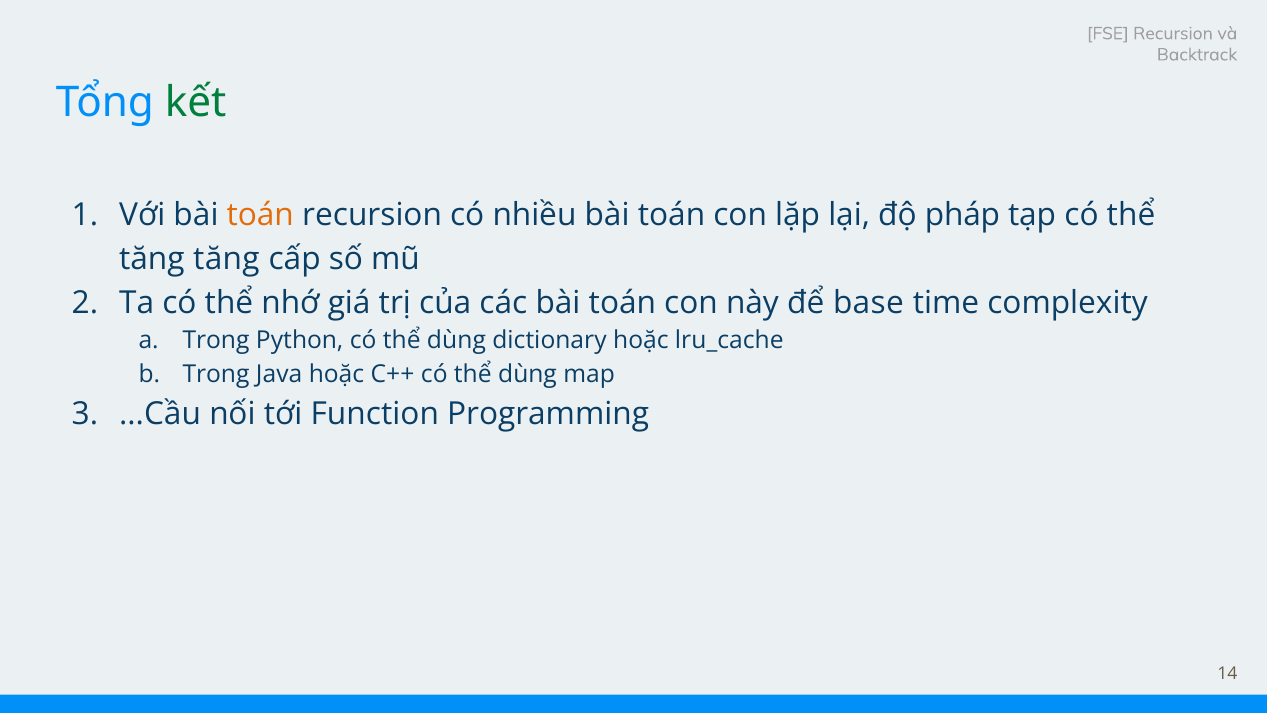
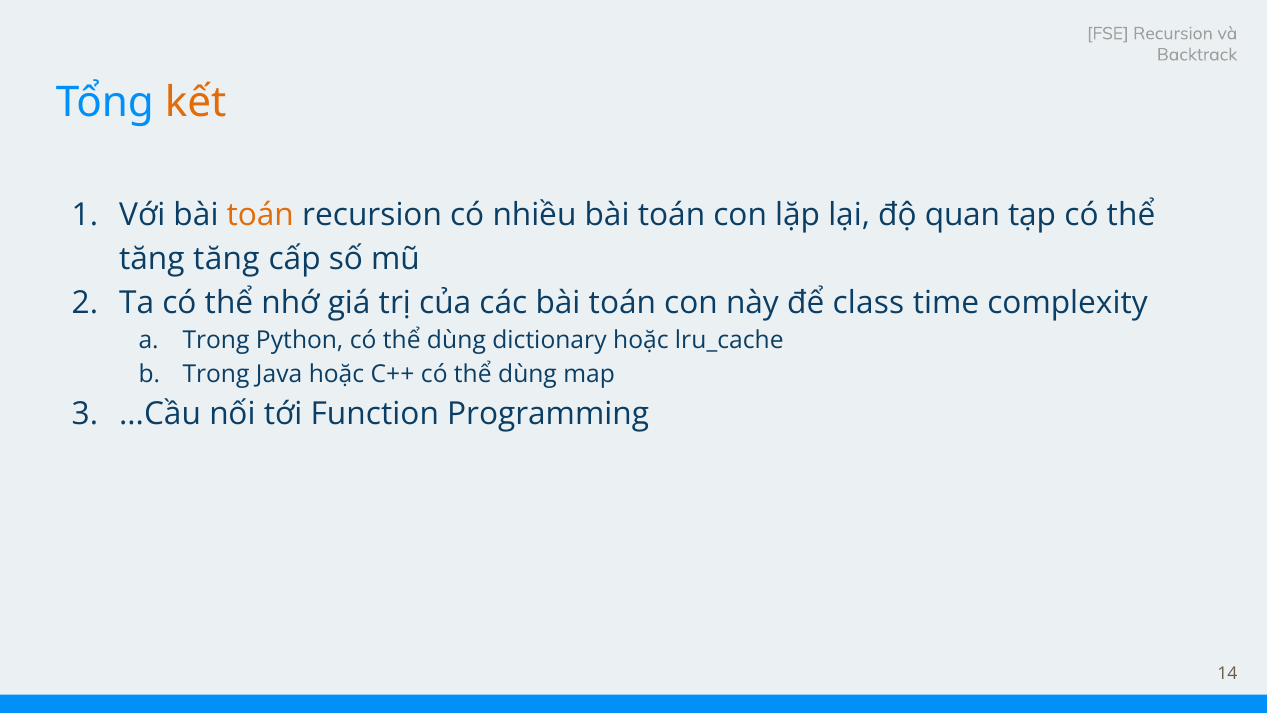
kết colour: green -> orange
pháp: pháp -> quan
base: base -> class
